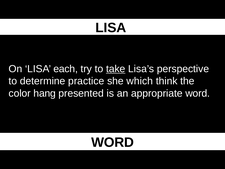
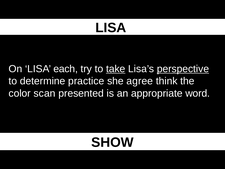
perspective underline: none -> present
which: which -> agree
hang: hang -> scan
WORD at (113, 142): WORD -> SHOW
